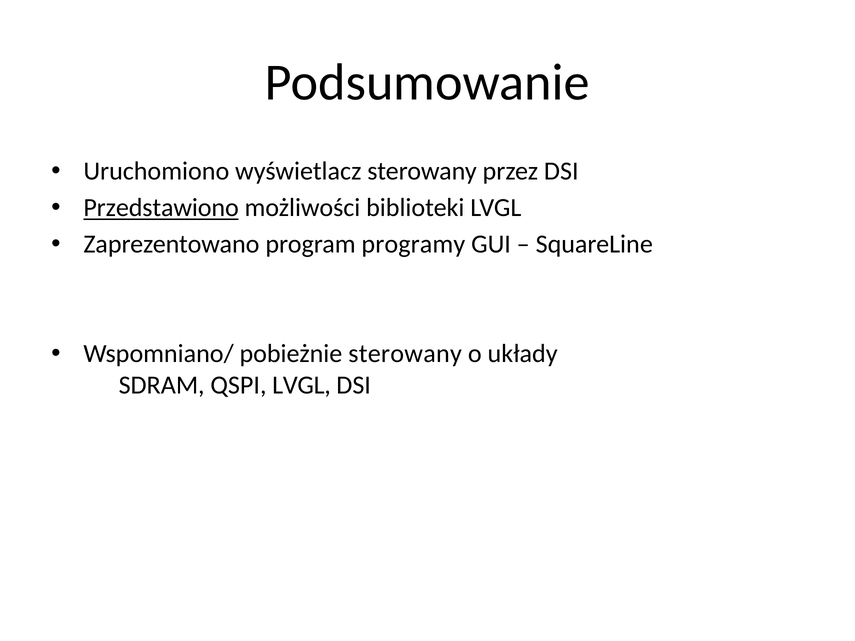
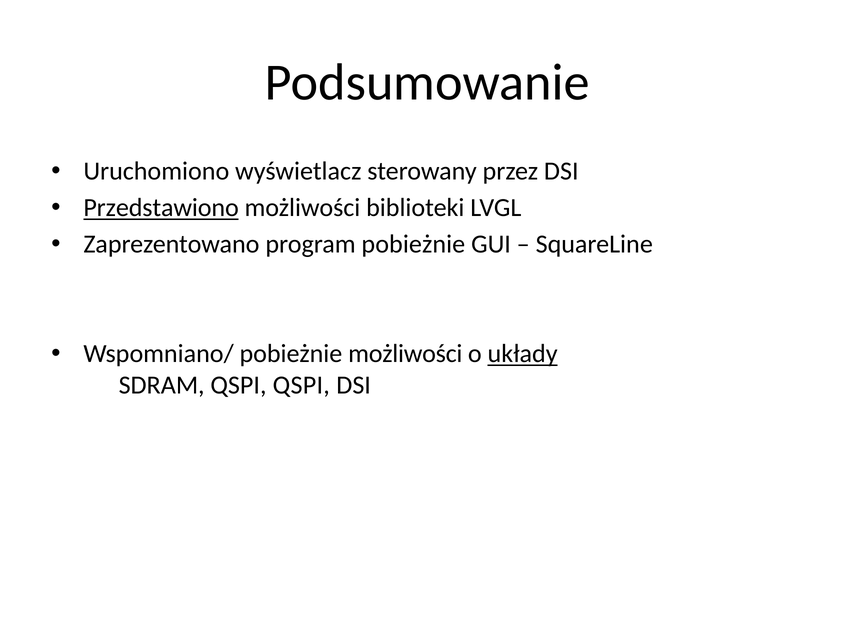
program programy: programy -> pobieżnie
pobieżnie sterowany: sterowany -> możliwości
układy underline: none -> present
QSPI LVGL: LVGL -> QSPI
